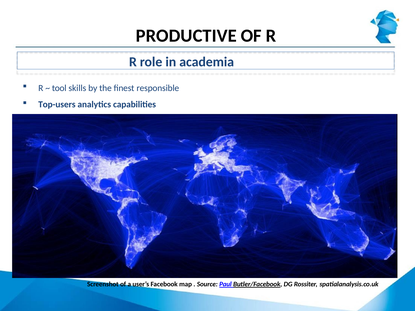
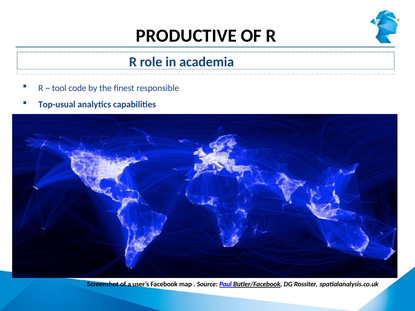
skills: skills -> code
Top-users: Top-users -> Top-usual
